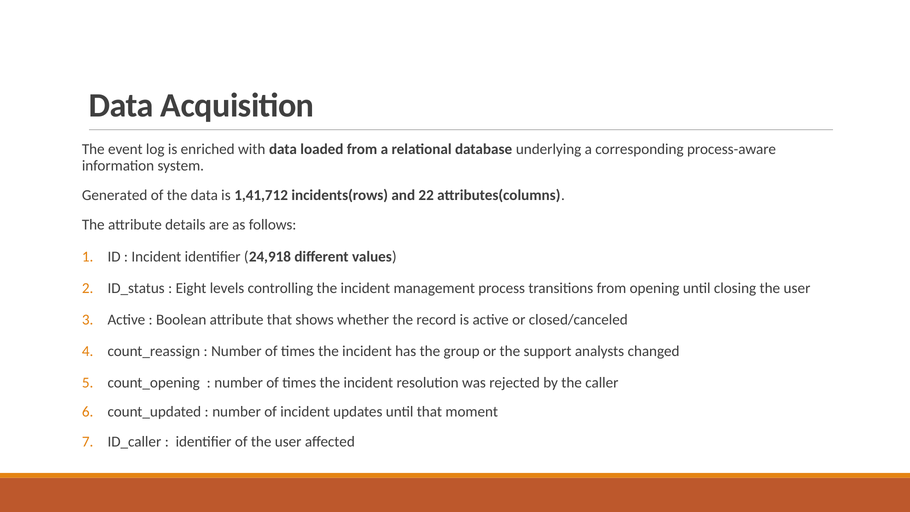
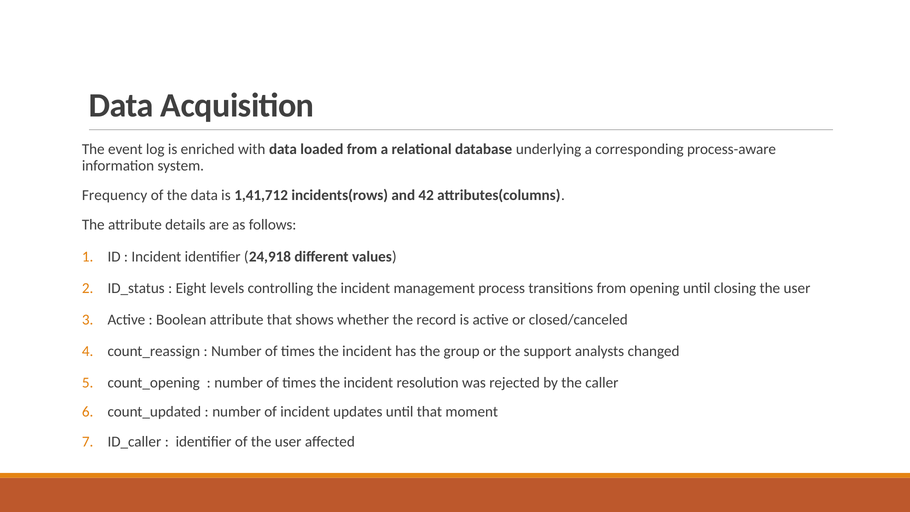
Generated: Generated -> Frequency
22: 22 -> 42
